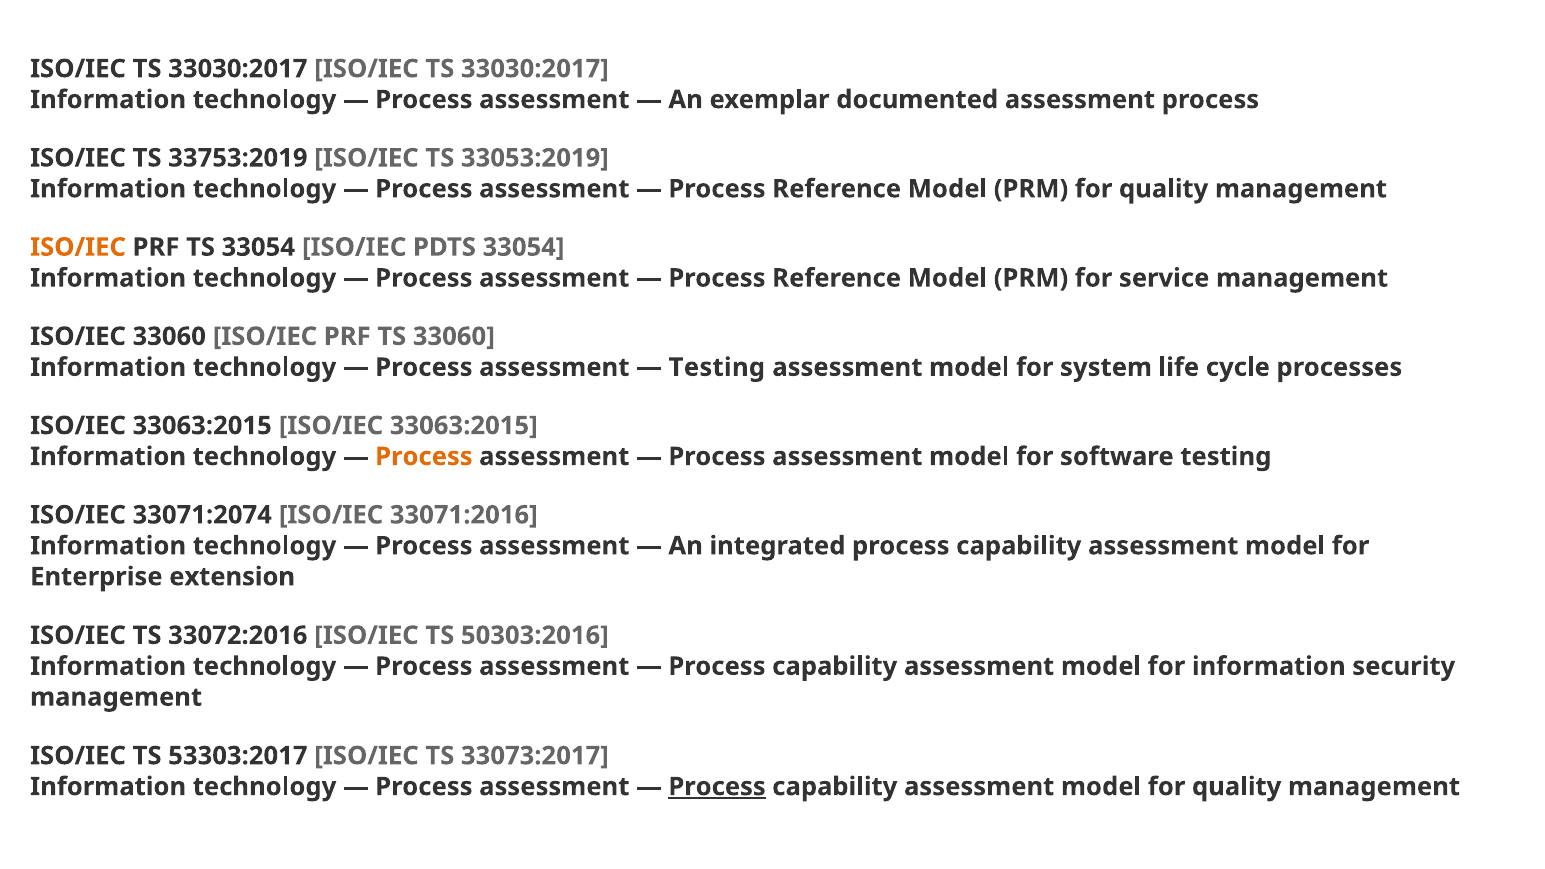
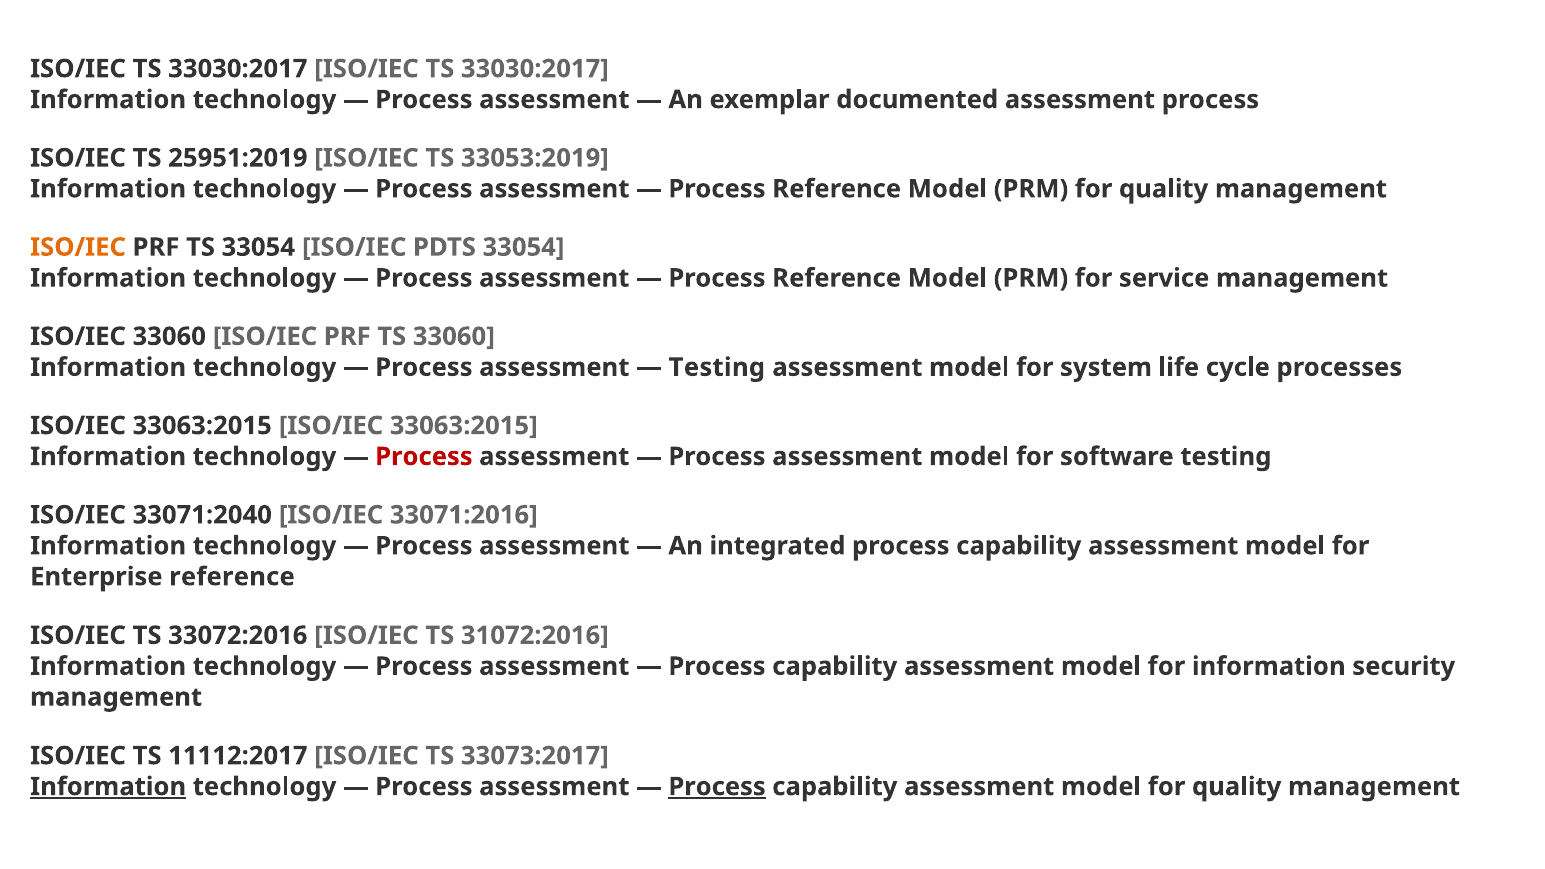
33753:2019: 33753:2019 -> 25951:2019
Process at (424, 457) colour: orange -> red
33071:2074: 33071:2074 -> 33071:2040
Enterprise extension: extension -> reference
50303:2016: 50303:2016 -> 31072:2016
53303:2017: 53303:2017 -> 11112:2017
Information at (108, 787) underline: none -> present
